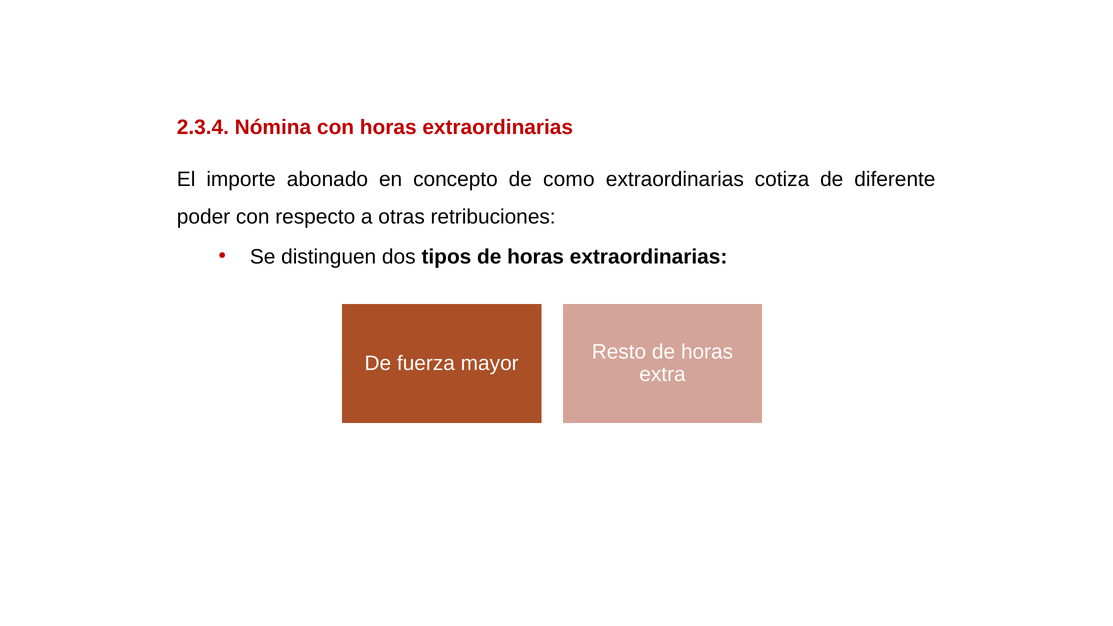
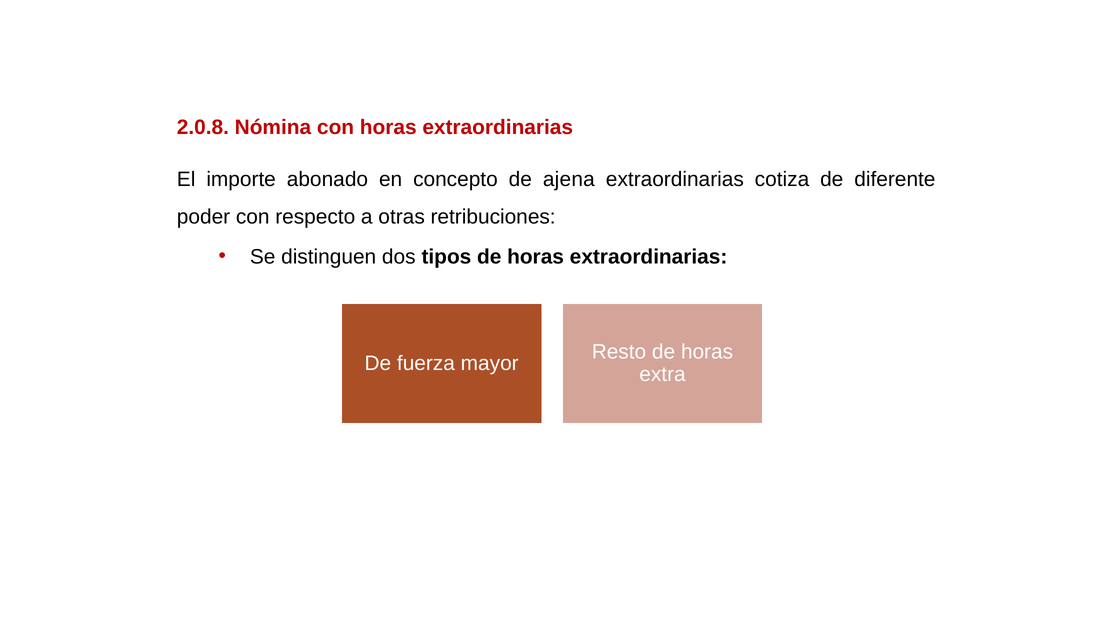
2.3.4: 2.3.4 -> 2.0.8
como: como -> ajena
